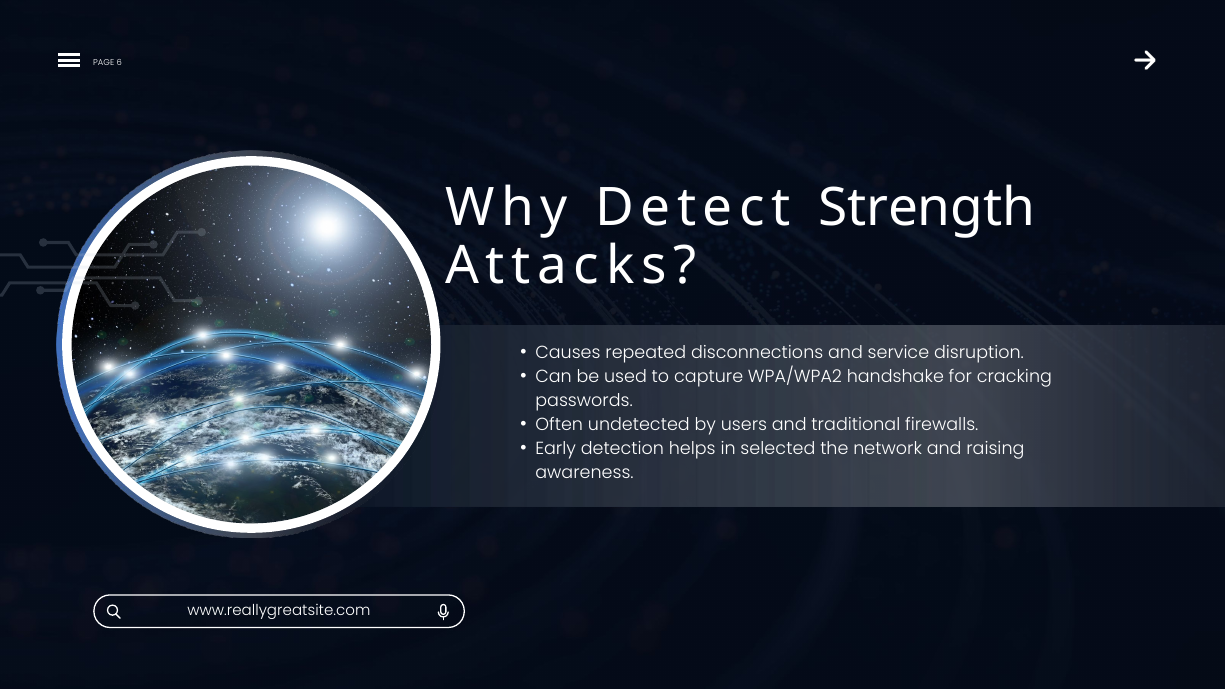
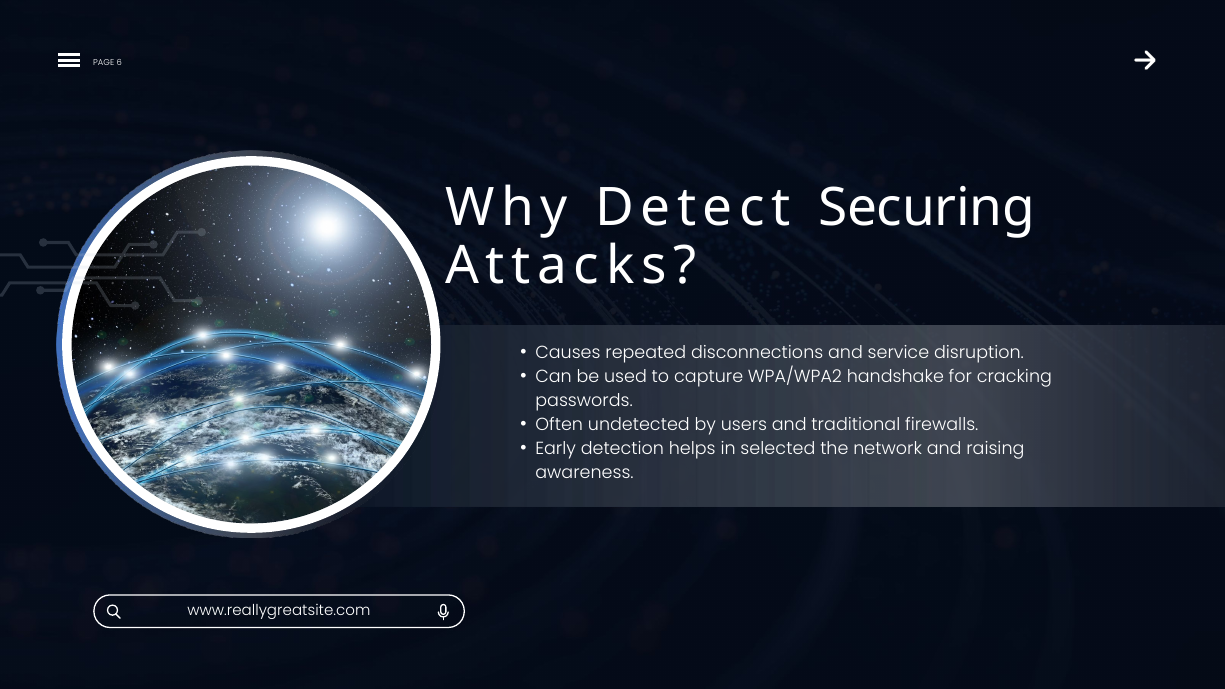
Strength: Strength -> Securing
